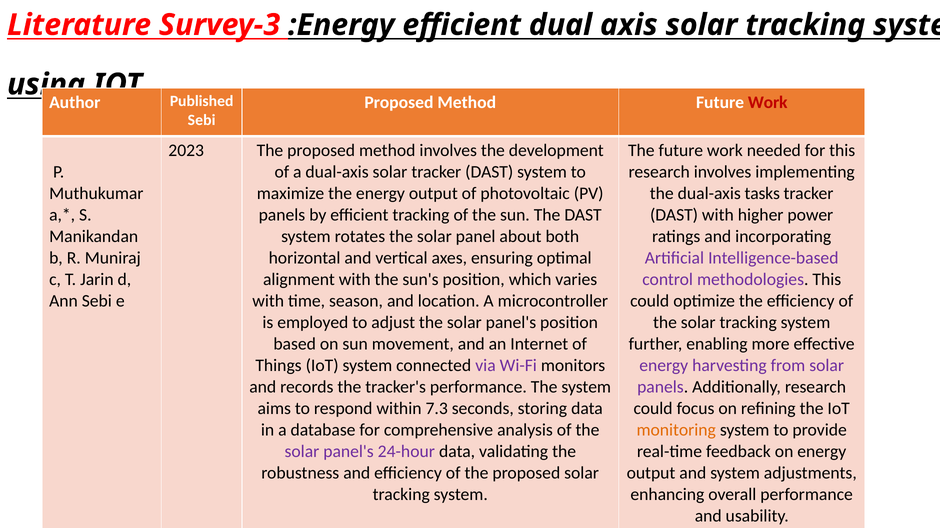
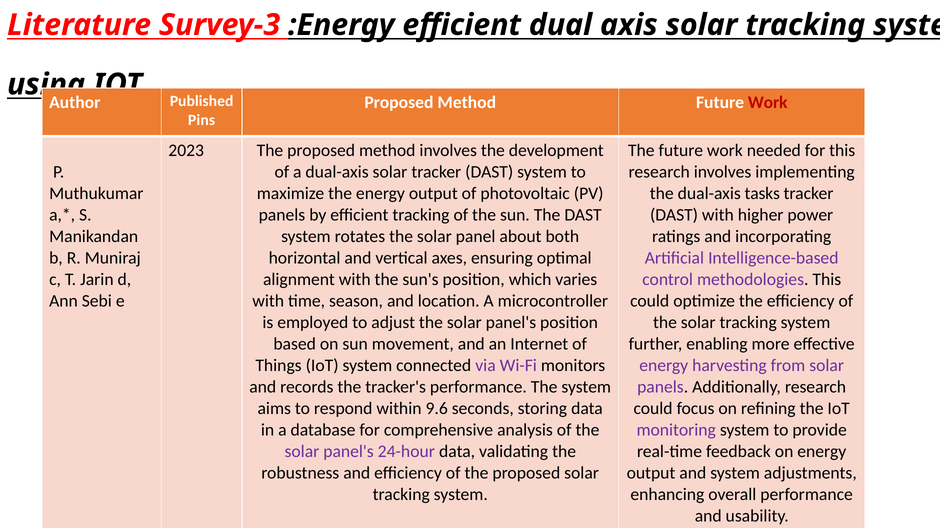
Sebi at (202, 120): Sebi -> Pins
7.3: 7.3 -> 9.6
monitoring colour: orange -> purple
